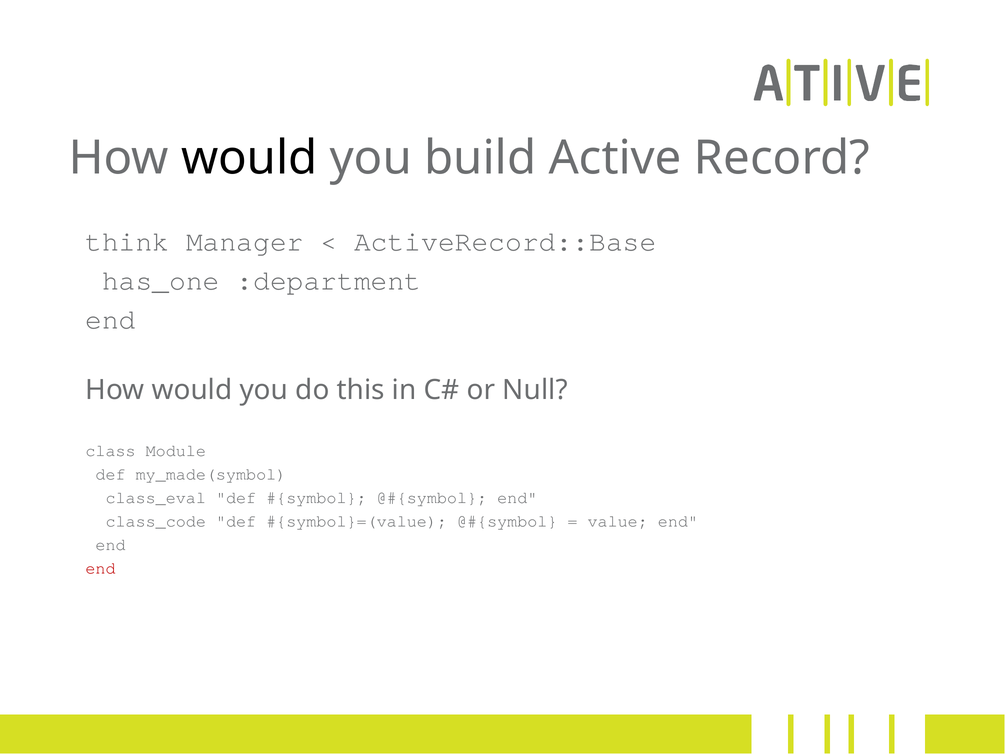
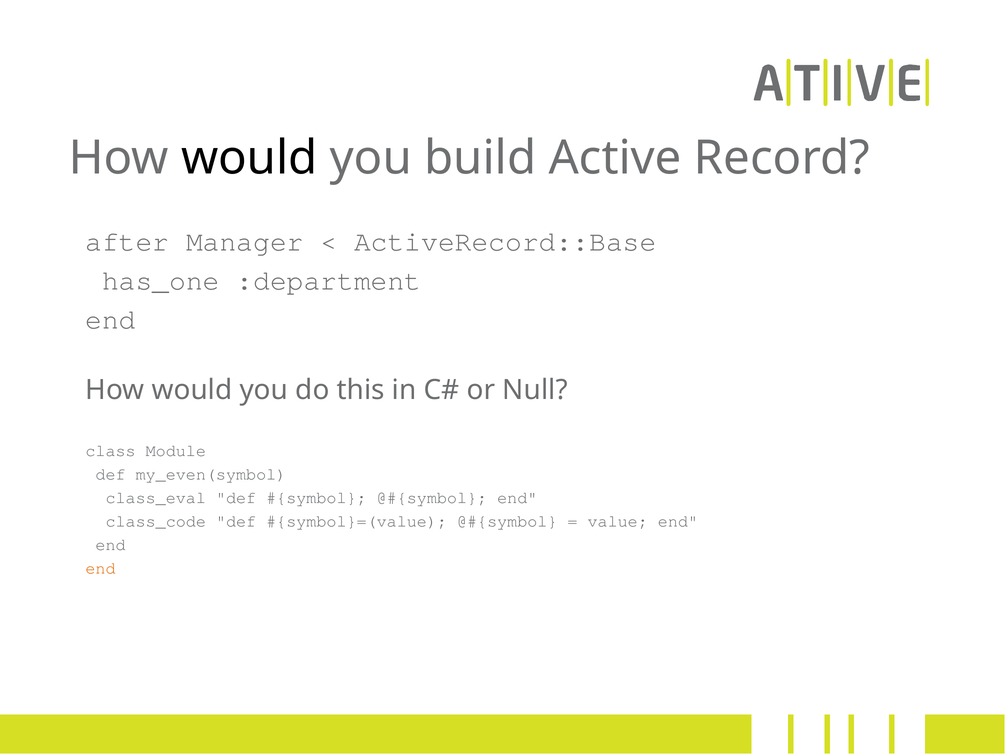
think: think -> after
my_made(symbol: my_made(symbol -> my_even(symbol
end at (100, 568) colour: red -> orange
